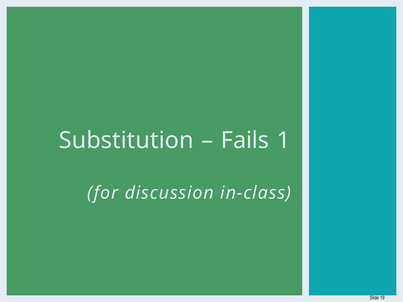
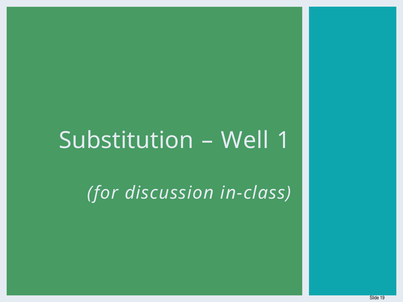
Fails: Fails -> Well
